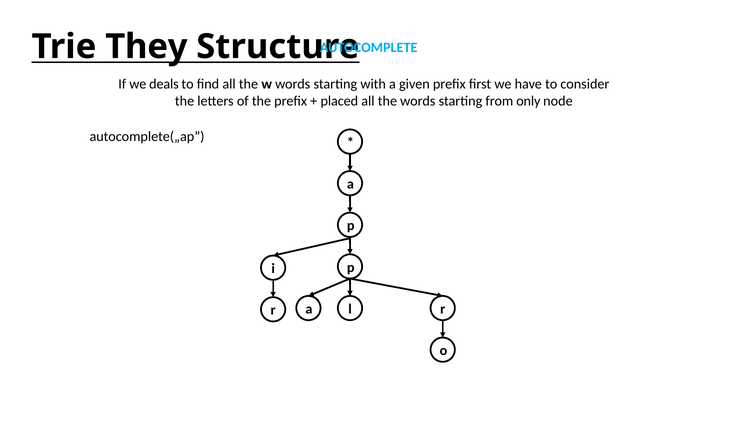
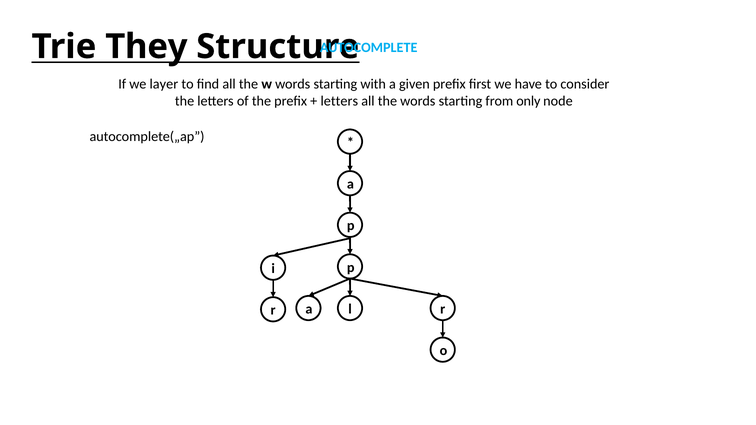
deals: deals -> layer
placed at (339, 101): placed -> letters
